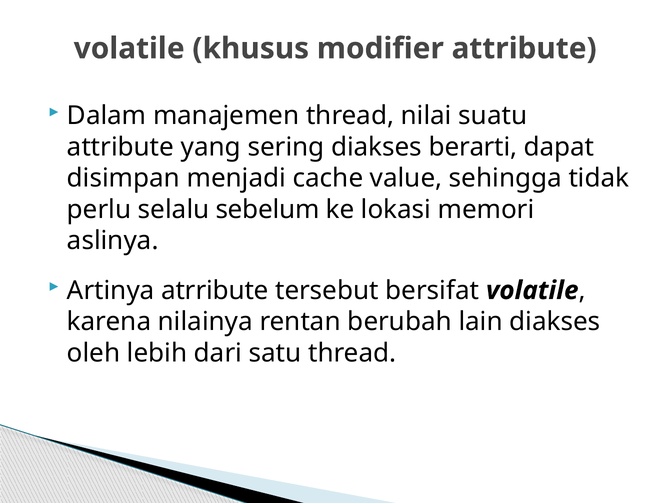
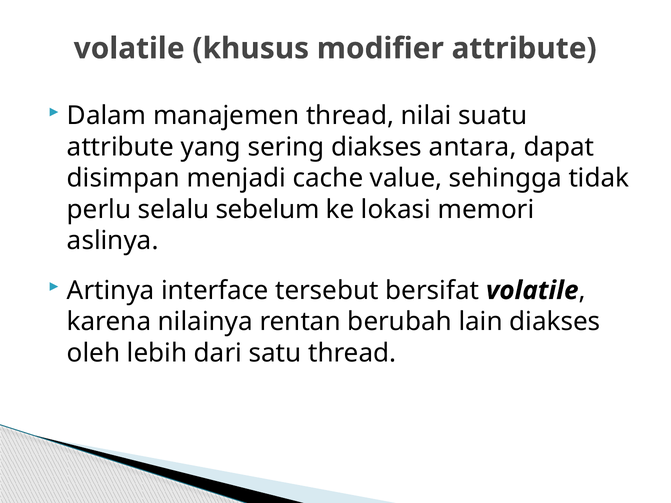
berarti: berarti -> antara
atrribute: atrribute -> interface
